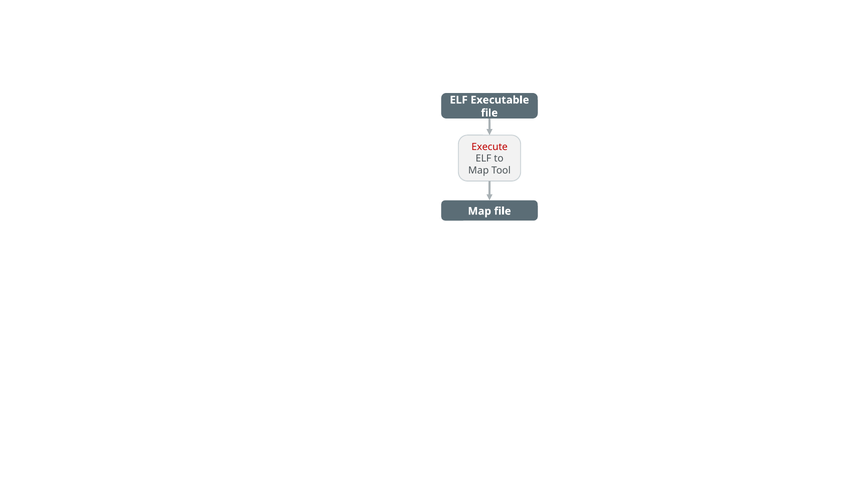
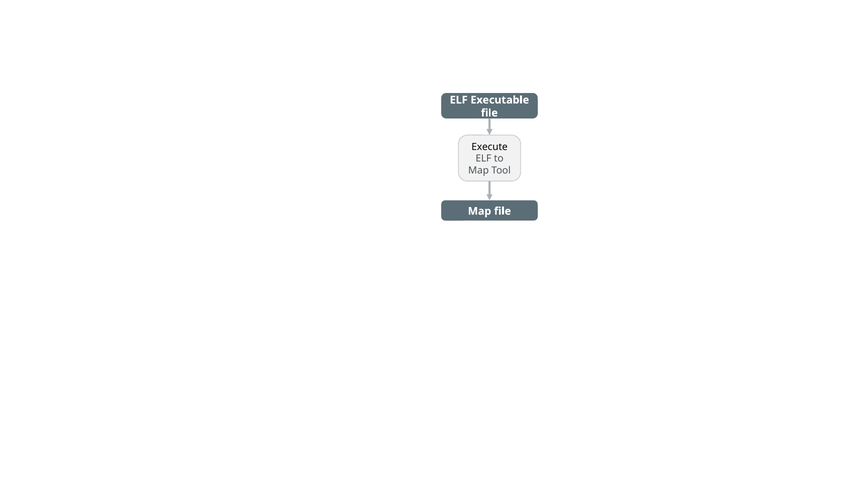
Execute colour: red -> black
